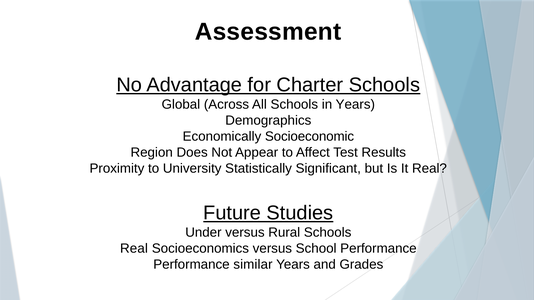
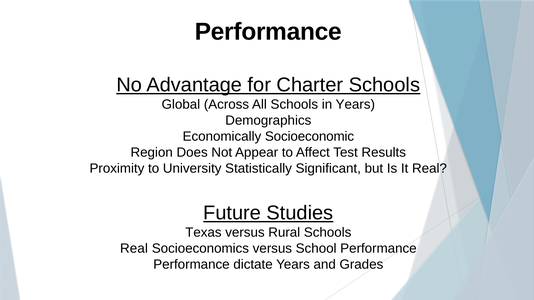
Assessment at (268, 32): Assessment -> Performance
Under: Under -> Texas
similar: similar -> dictate
